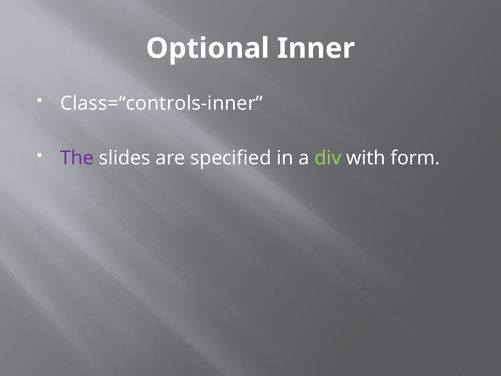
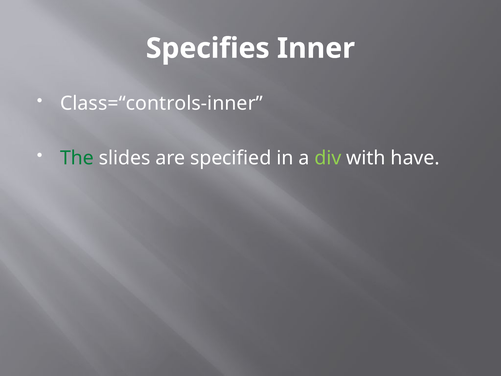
Optional: Optional -> Specifies
The colour: purple -> green
form: form -> have
